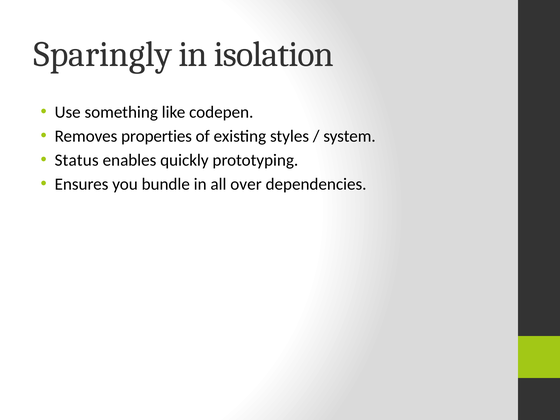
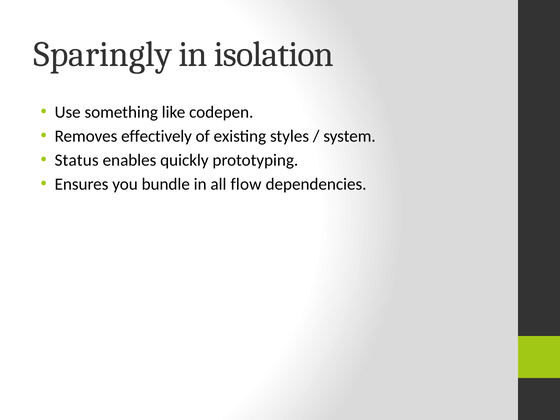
properties: properties -> effectively
over: over -> flow
